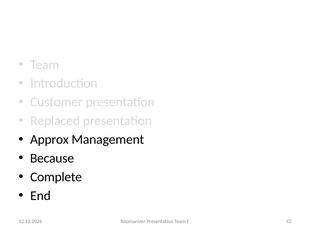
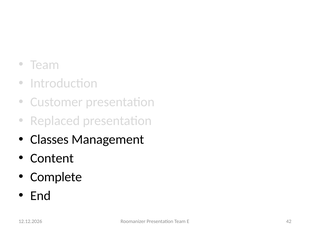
Approx: Approx -> Classes
Because: Because -> Content
